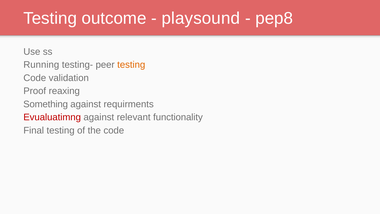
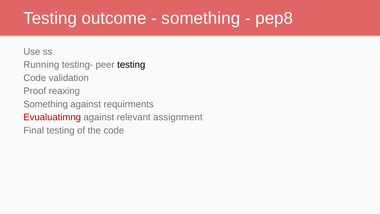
playsound at (201, 18): playsound -> something
testing at (131, 65) colour: orange -> black
functionality: functionality -> assignment
